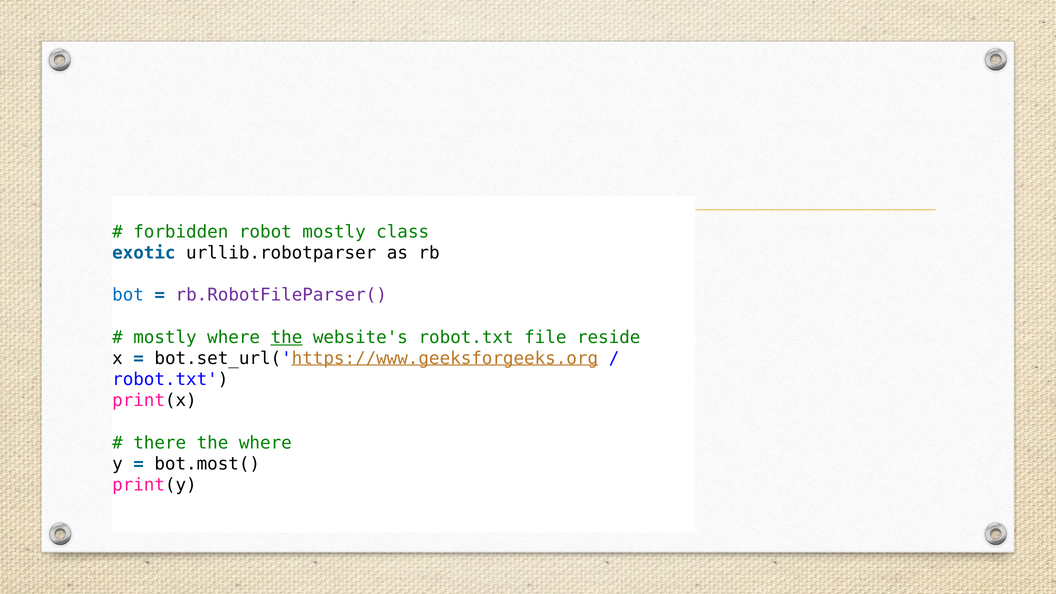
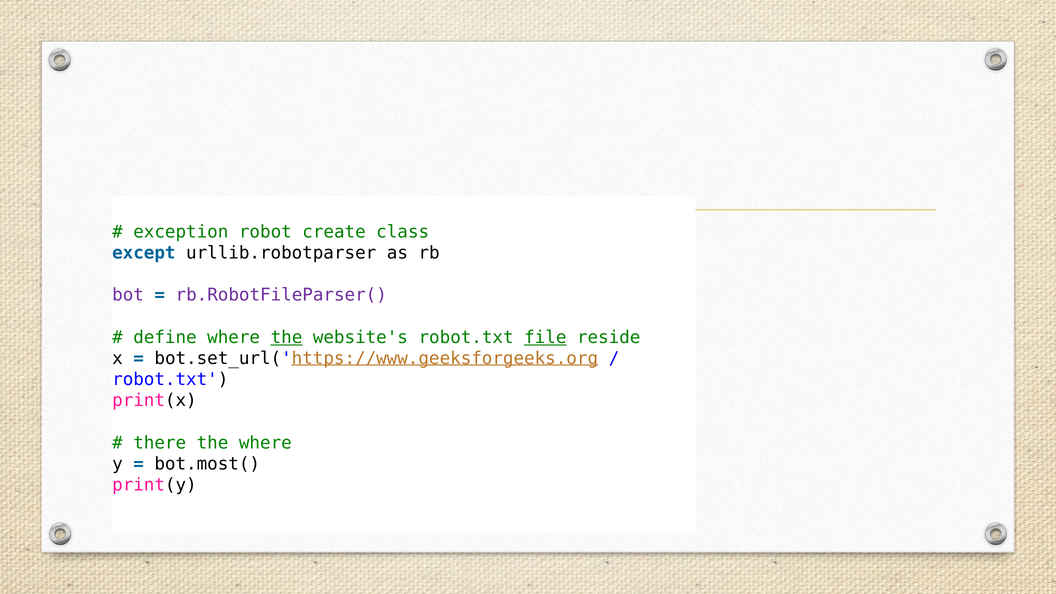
forbidden: forbidden -> exception
robot mostly: mostly -> create
exotic: exotic -> except
bot colour: blue -> purple
mostly at (165, 337): mostly -> define
file underline: none -> present
